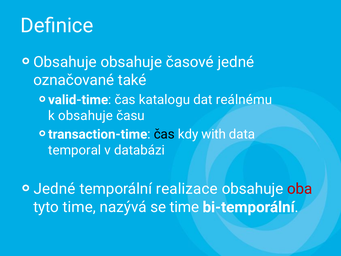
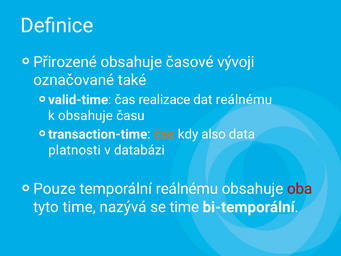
Obsahuje at (65, 62): Obsahuje -> Přirozené
časové jedné: jedné -> vývoji
katalogu: katalogu -> realizace
čas at (164, 134) colour: black -> orange
with: with -> also
temporal: temporal -> platnosti
Jedné at (55, 189): Jedné -> Pouze
temporální realizace: realizace -> reálnému
